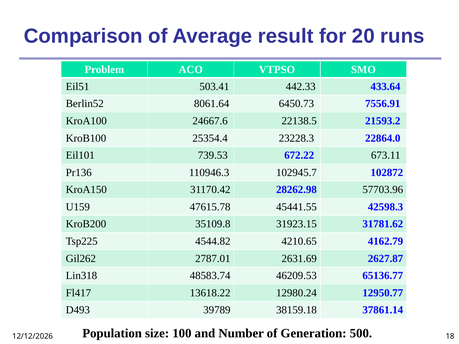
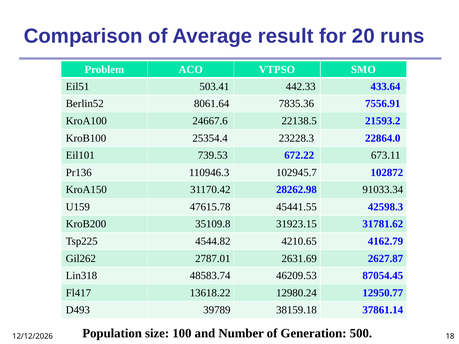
6450.73: 6450.73 -> 7835.36
57703.96: 57703.96 -> 91033.34
65136.77: 65136.77 -> 87054.45
